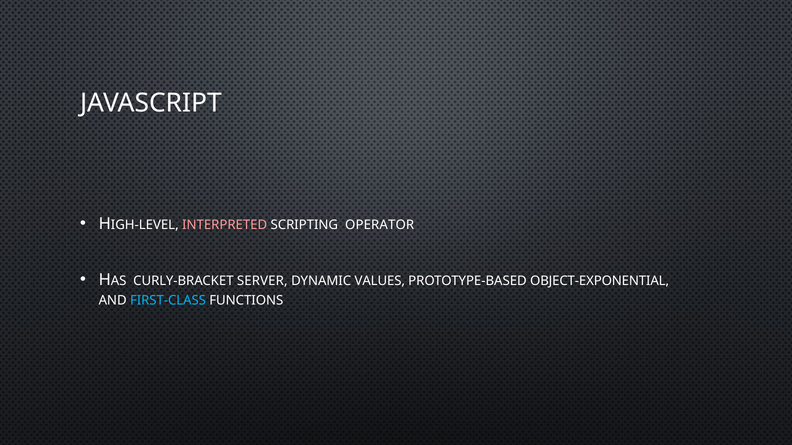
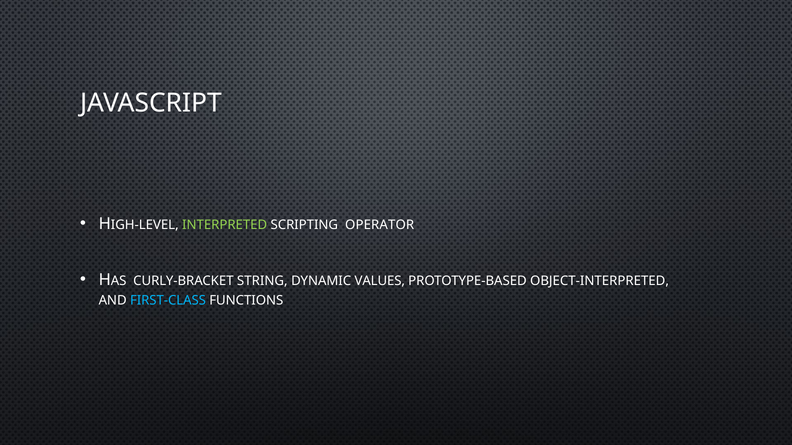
INTERPRETED colour: pink -> light green
SERVER: SERVER -> STRING
OBJECT-EXPONENTIAL: OBJECT-EXPONENTIAL -> OBJECT-INTERPRETED
